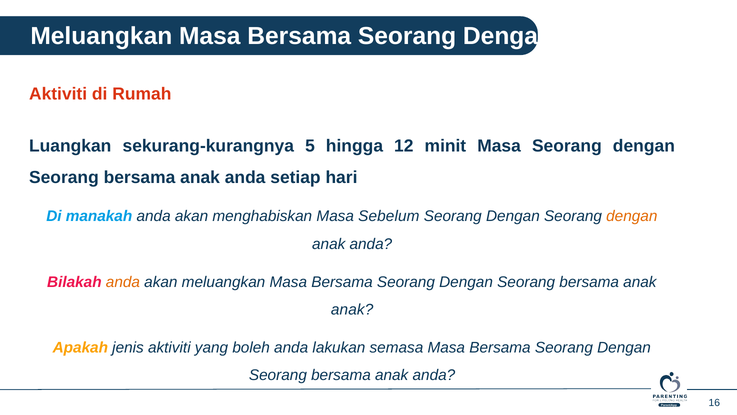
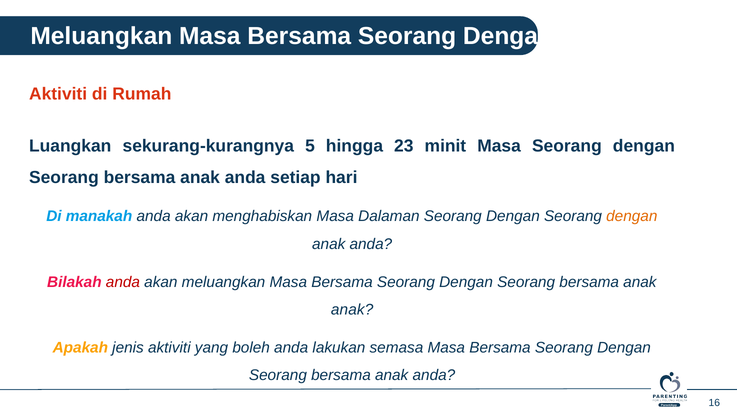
12: 12 -> 23
Sebelum: Sebelum -> Dalaman
anda at (123, 282) colour: orange -> red
